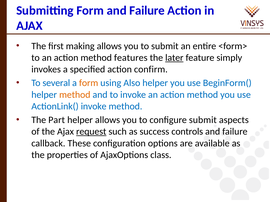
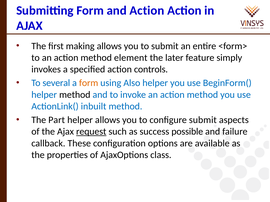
Form and Failure: Failure -> Action
features: features -> element
later underline: present -> none
confirm: confirm -> controls
method at (75, 95) colour: orange -> black
ActionLink( invoke: invoke -> inbuilt
controls: controls -> possible
